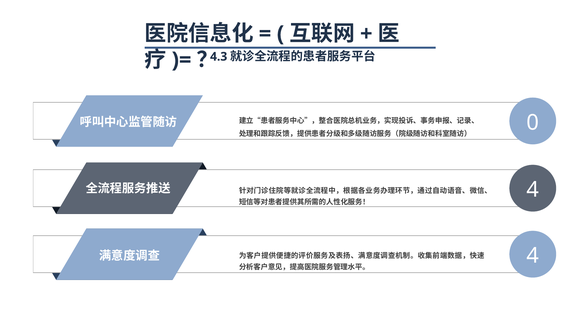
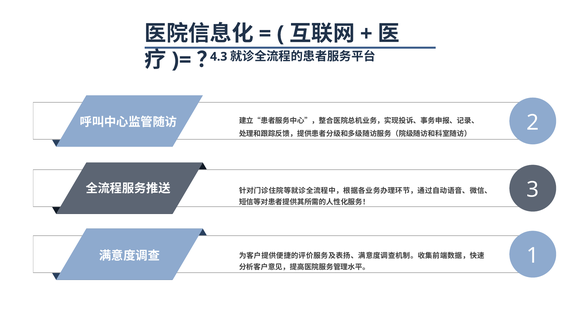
0: 0 -> 2
4 at (533, 190): 4 -> 3
4 at (533, 256): 4 -> 1
